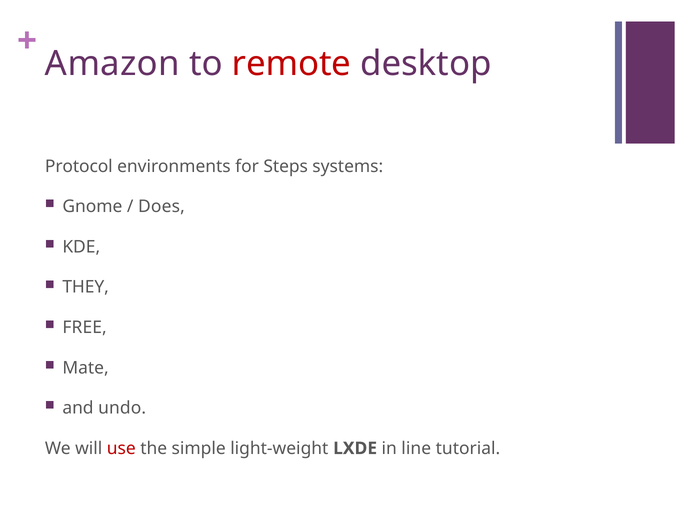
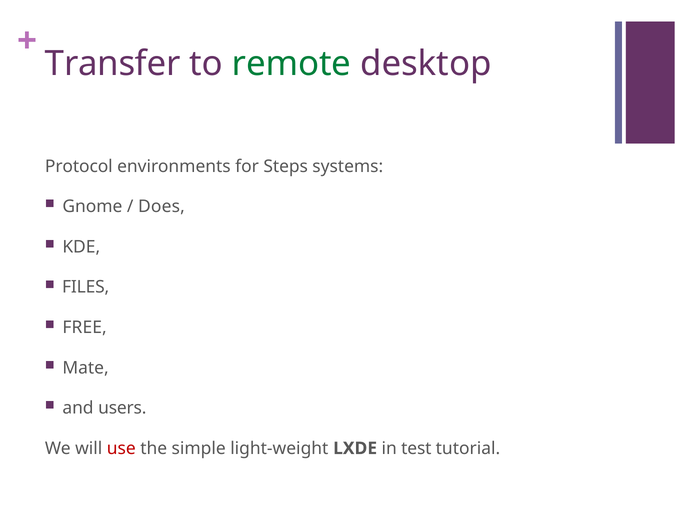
Amazon: Amazon -> Transfer
remote colour: red -> green
THEY: THEY -> FILES
undo: undo -> users
line: line -> test
